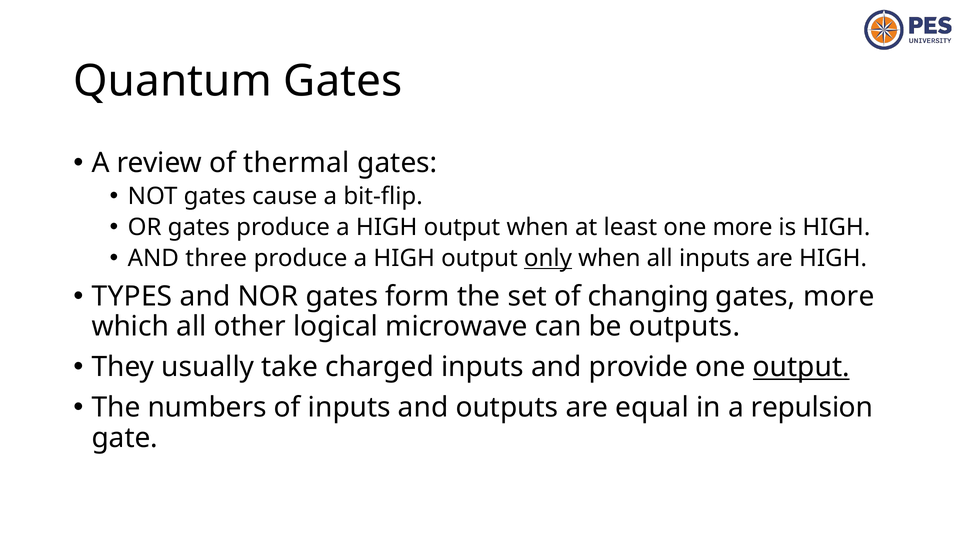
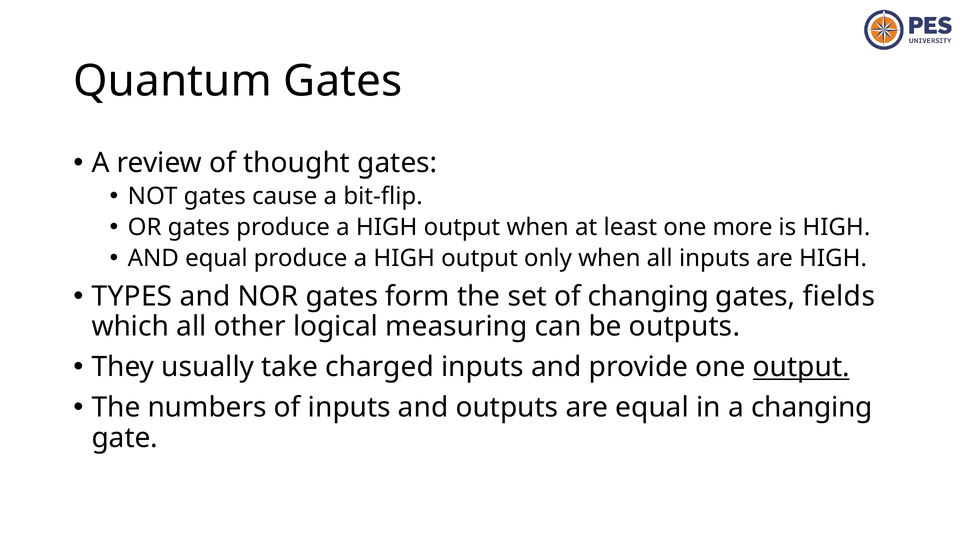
thermal: thermal -> thought
AND three: three -> equal
only underline: present -> none
gates more: more -> fields
microwave: microwave -> measuring
a repulsion: repulsion -> changing
